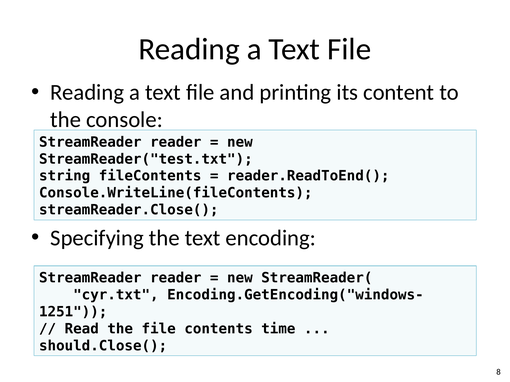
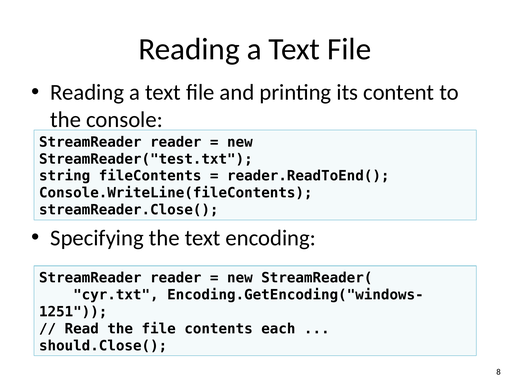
time: time -> each
